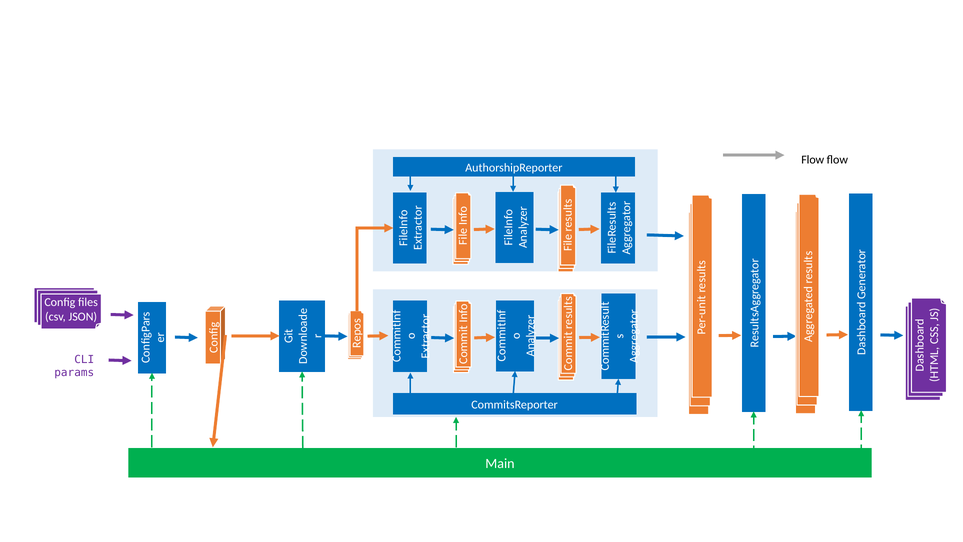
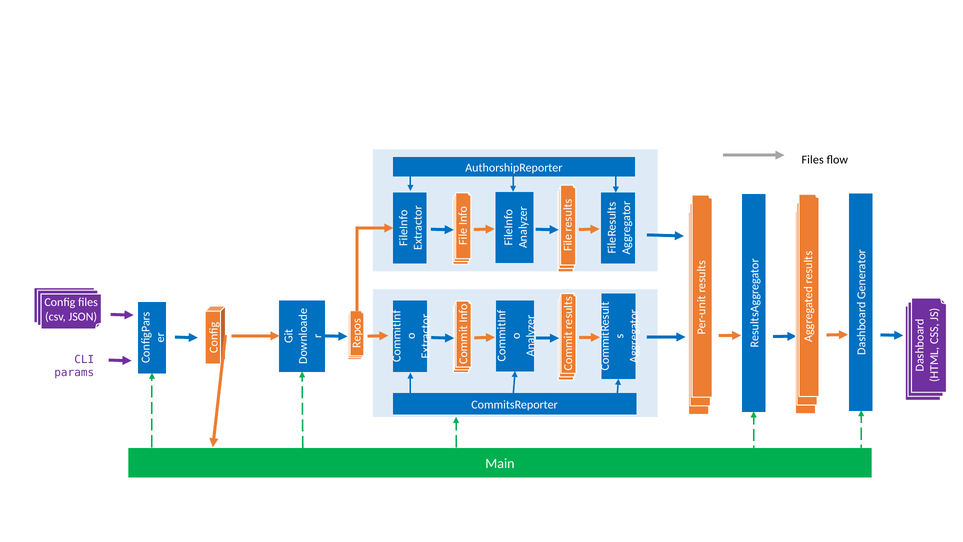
Flow at (813, 160): Flow -> Files
